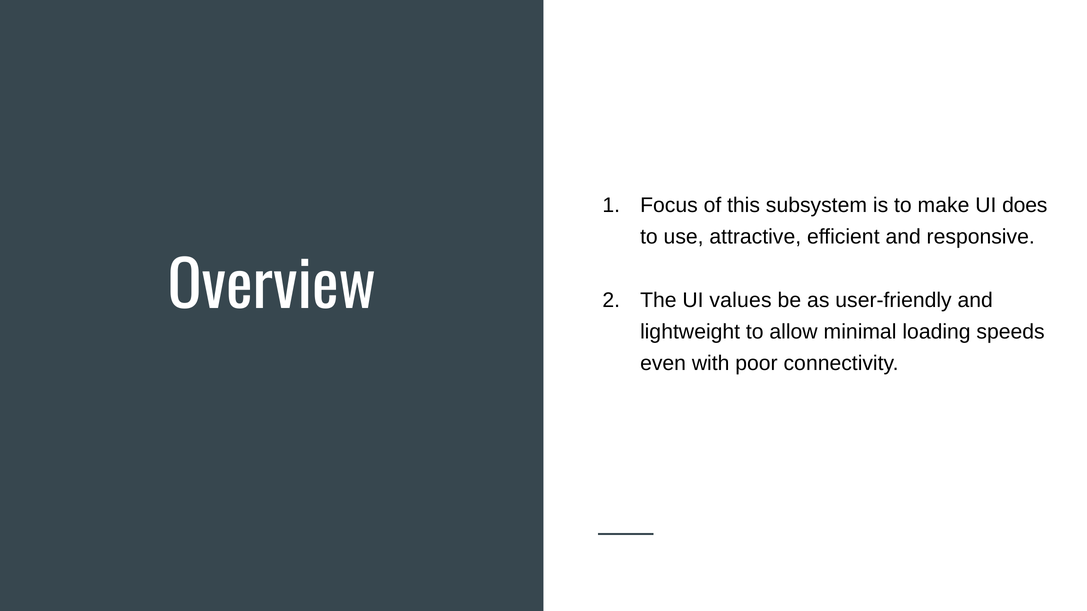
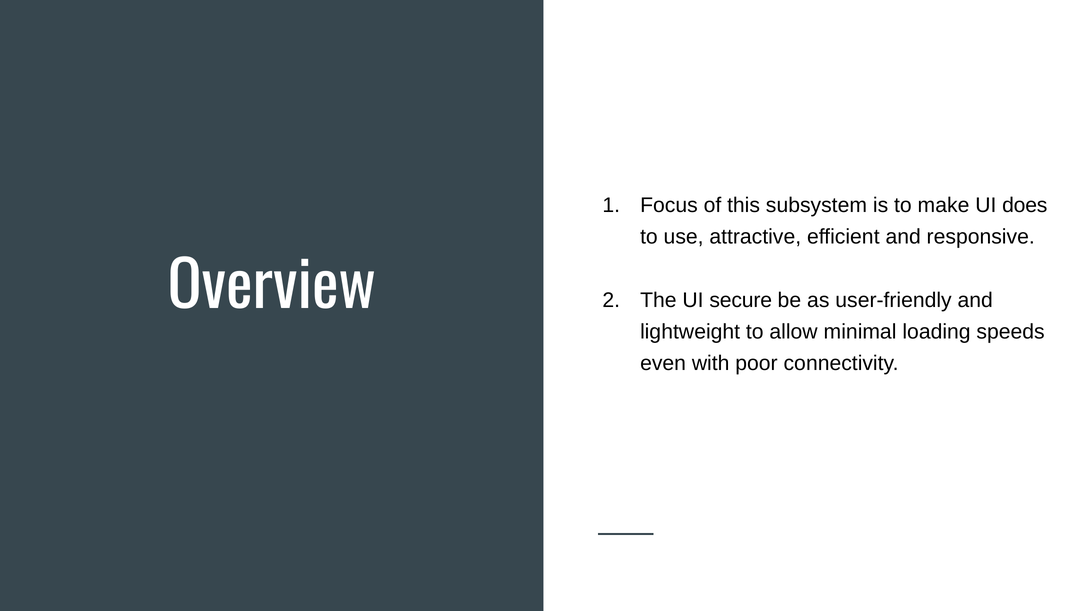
values: values -> secure
